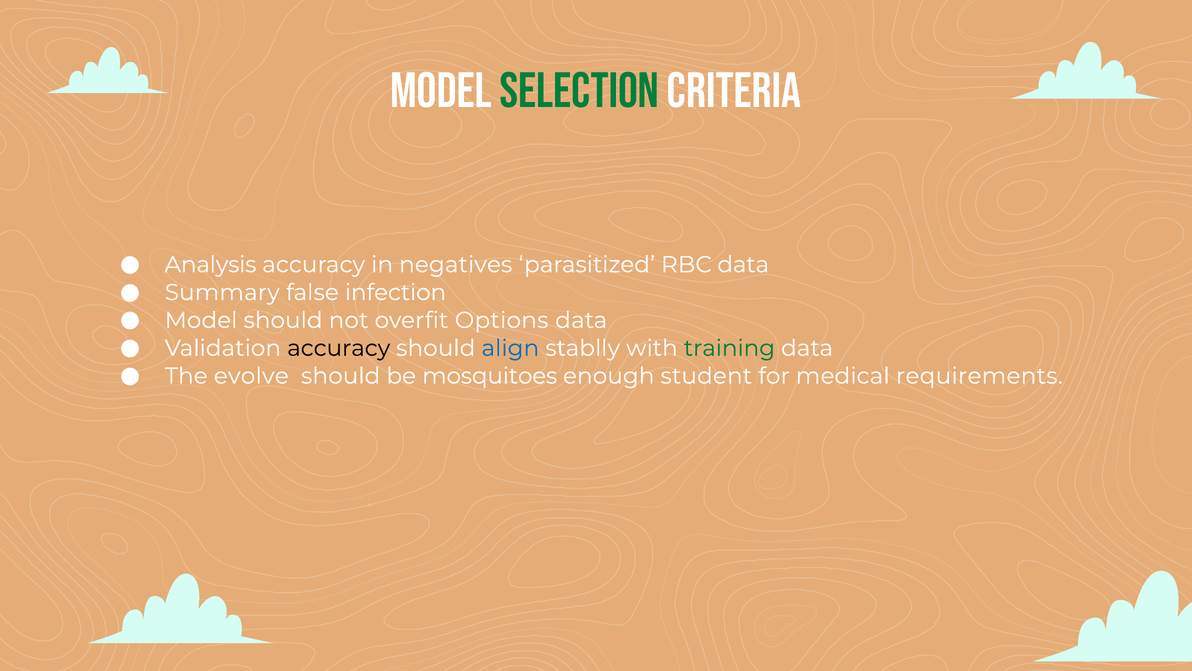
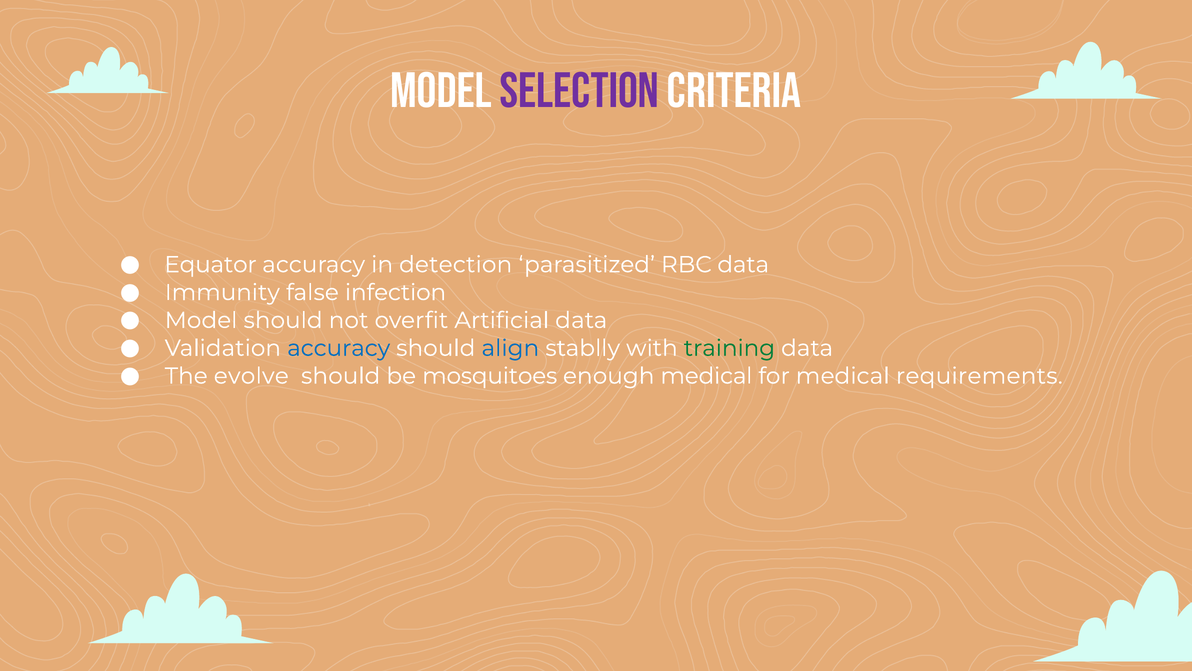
selection colour: green -> purple
Analysis: Analysis -> Equator
negatives: negatives -> detection
Summary: Summary -> Immunity
Options: Options -> Artificial
accuracy at (339, 348) colour: black -> blue
enough student: student -> medical
